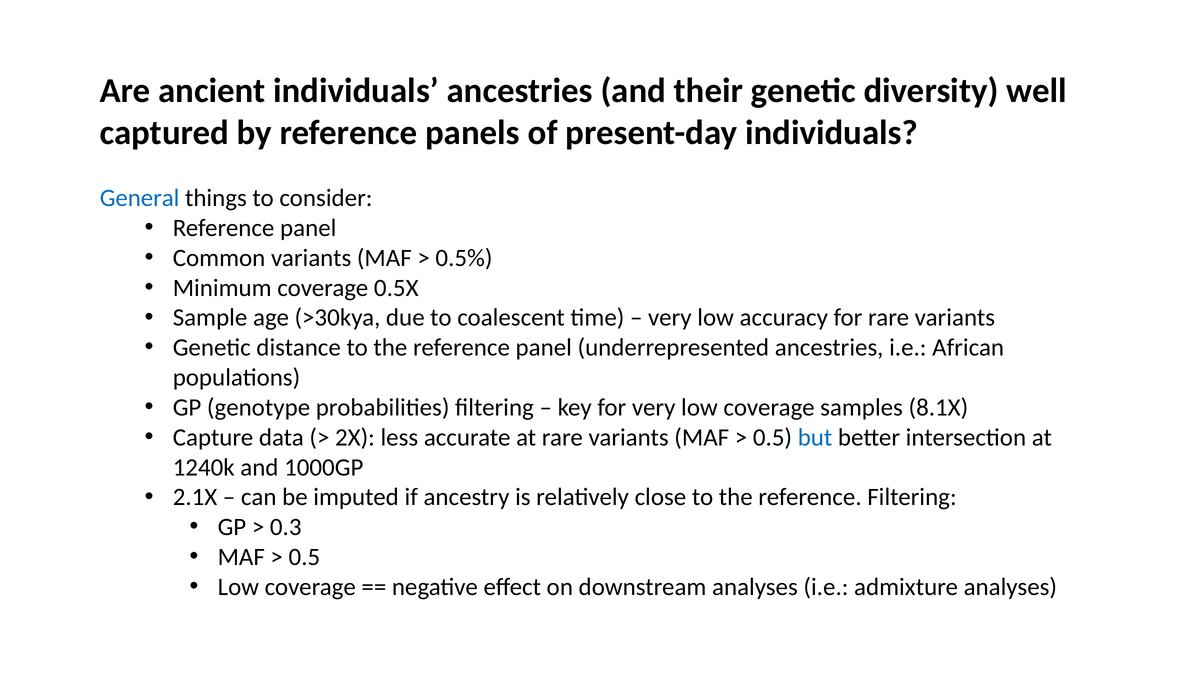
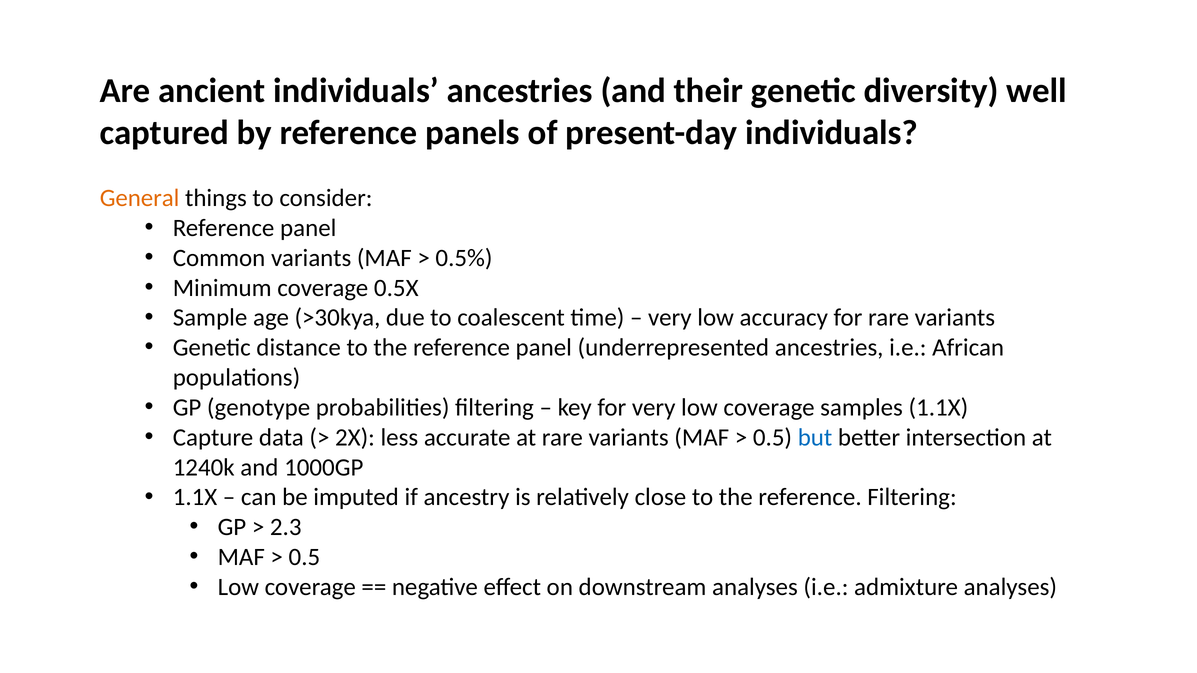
General colour: blue -> orange
samples 8.1X: 8.1X -> 1.1X
2.1X at (195, 497): 2.1X -> 1.1X
0.3: 0.3 -> 2.3
